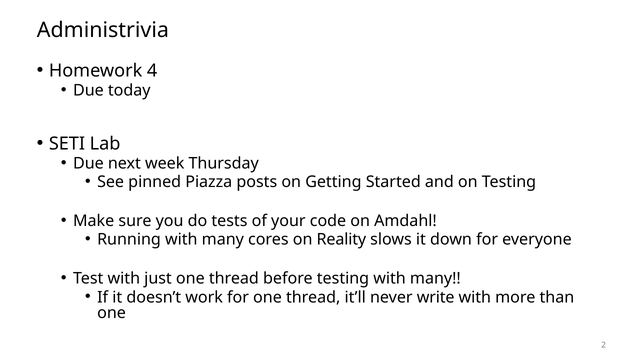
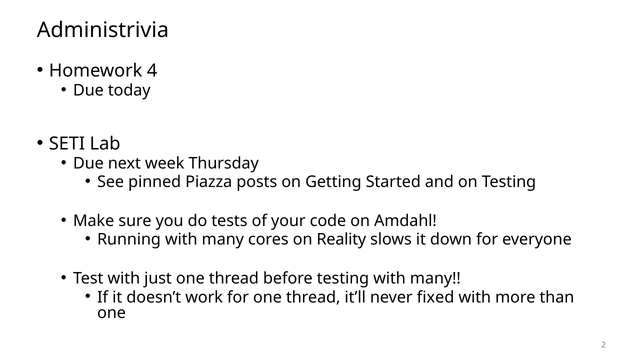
write: write -> fixed
